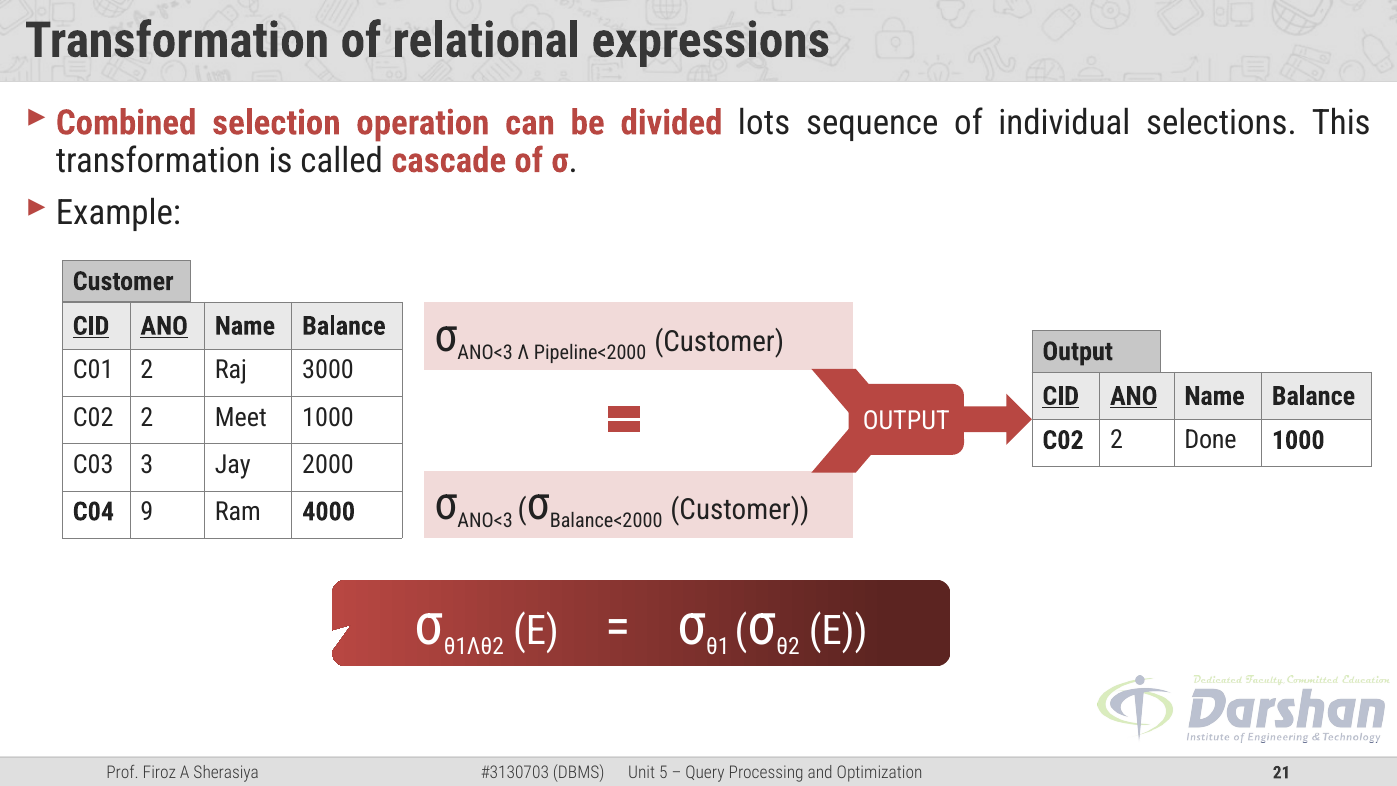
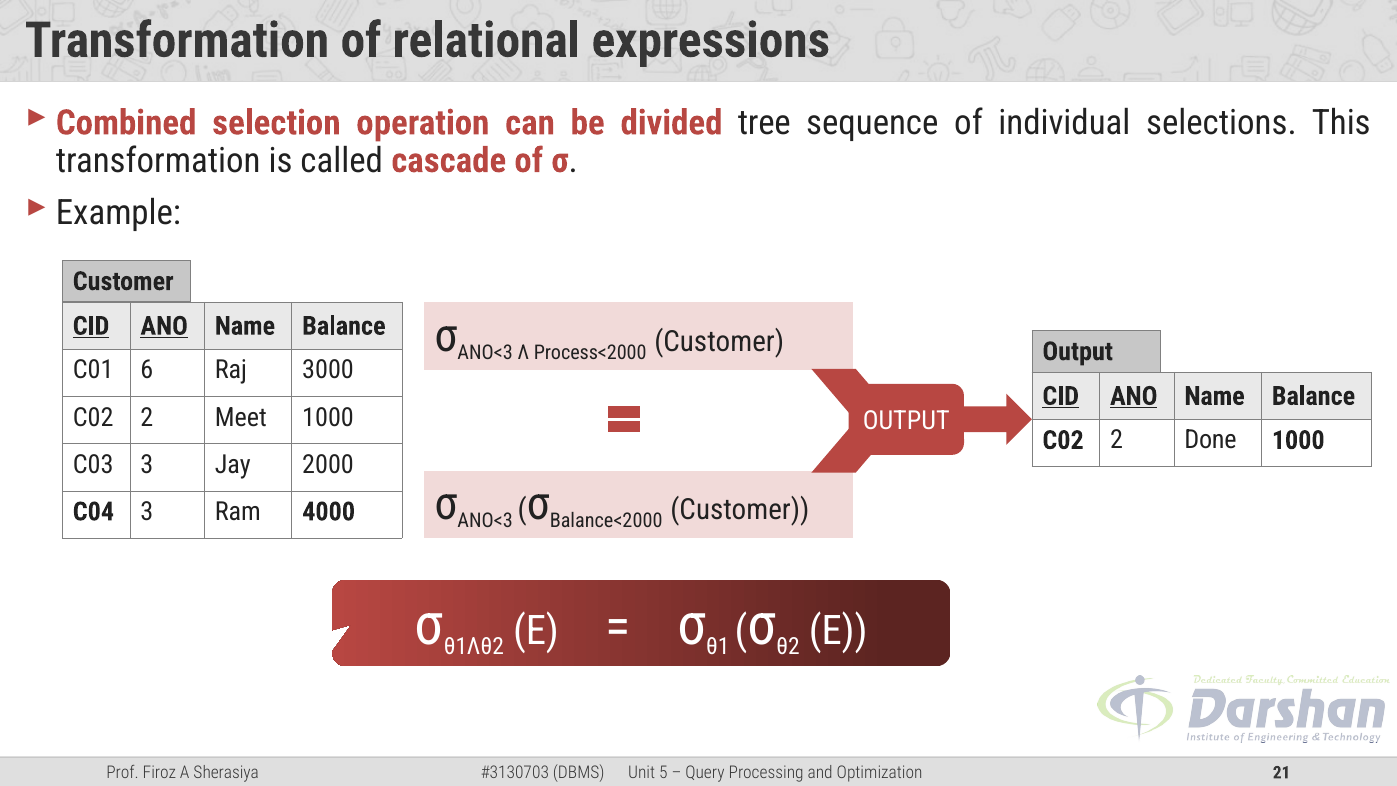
lots: lots -> tree
Pipeline<2000: Pipeline<2000 -> Process<2000
C01 2: 2 -> 6
C04 9: 9 -> 3
